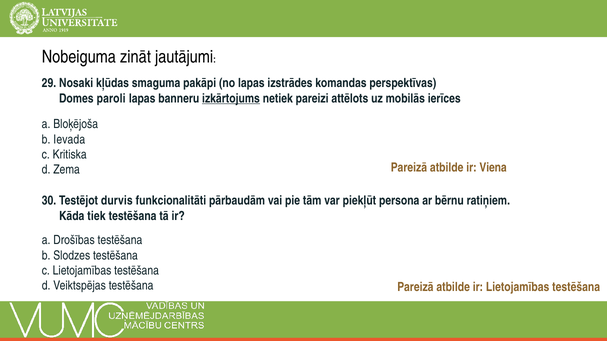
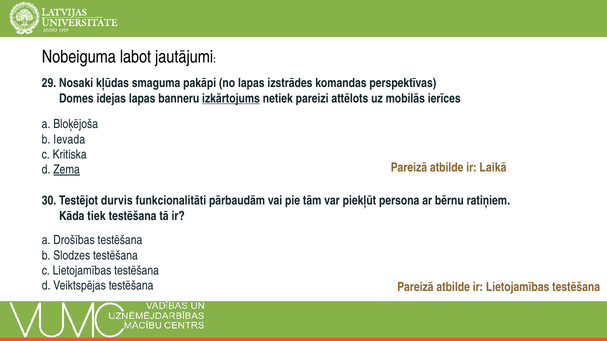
zināt: zināt -> labot
paroli: paroli -> idejas
Zema underline: none -> present
Viena: Viena -> Laikā
